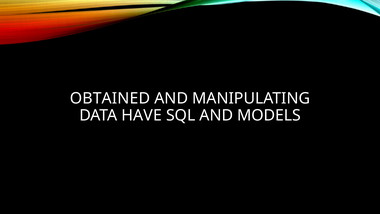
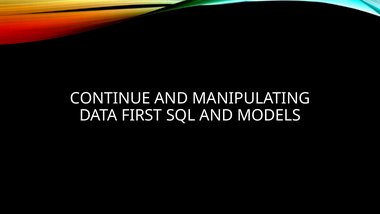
OBTAINED: OBTAINED -> CONTINUE
HAVE: HAVE -> FIRST
